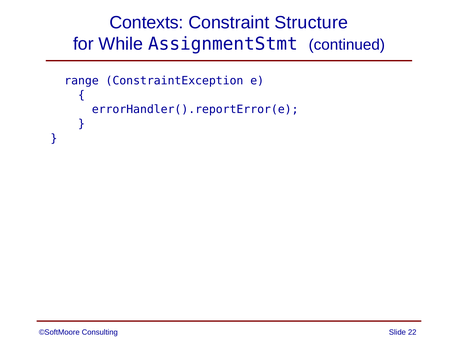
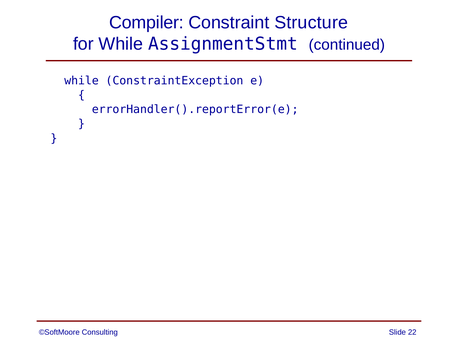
Contexts: Contexts -> Compiler
range at (82, 81): range -> while
